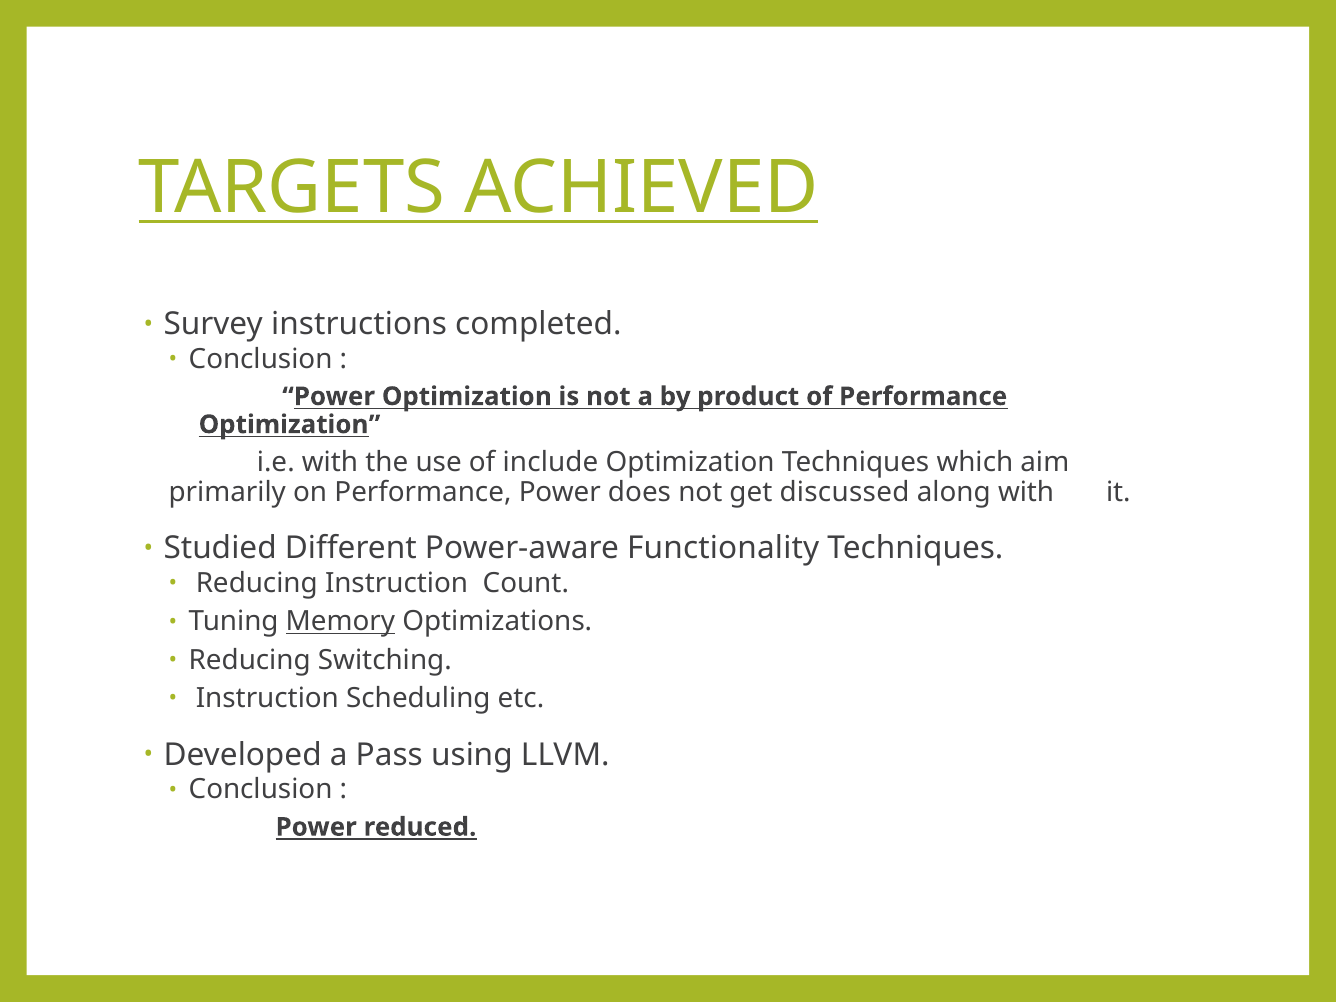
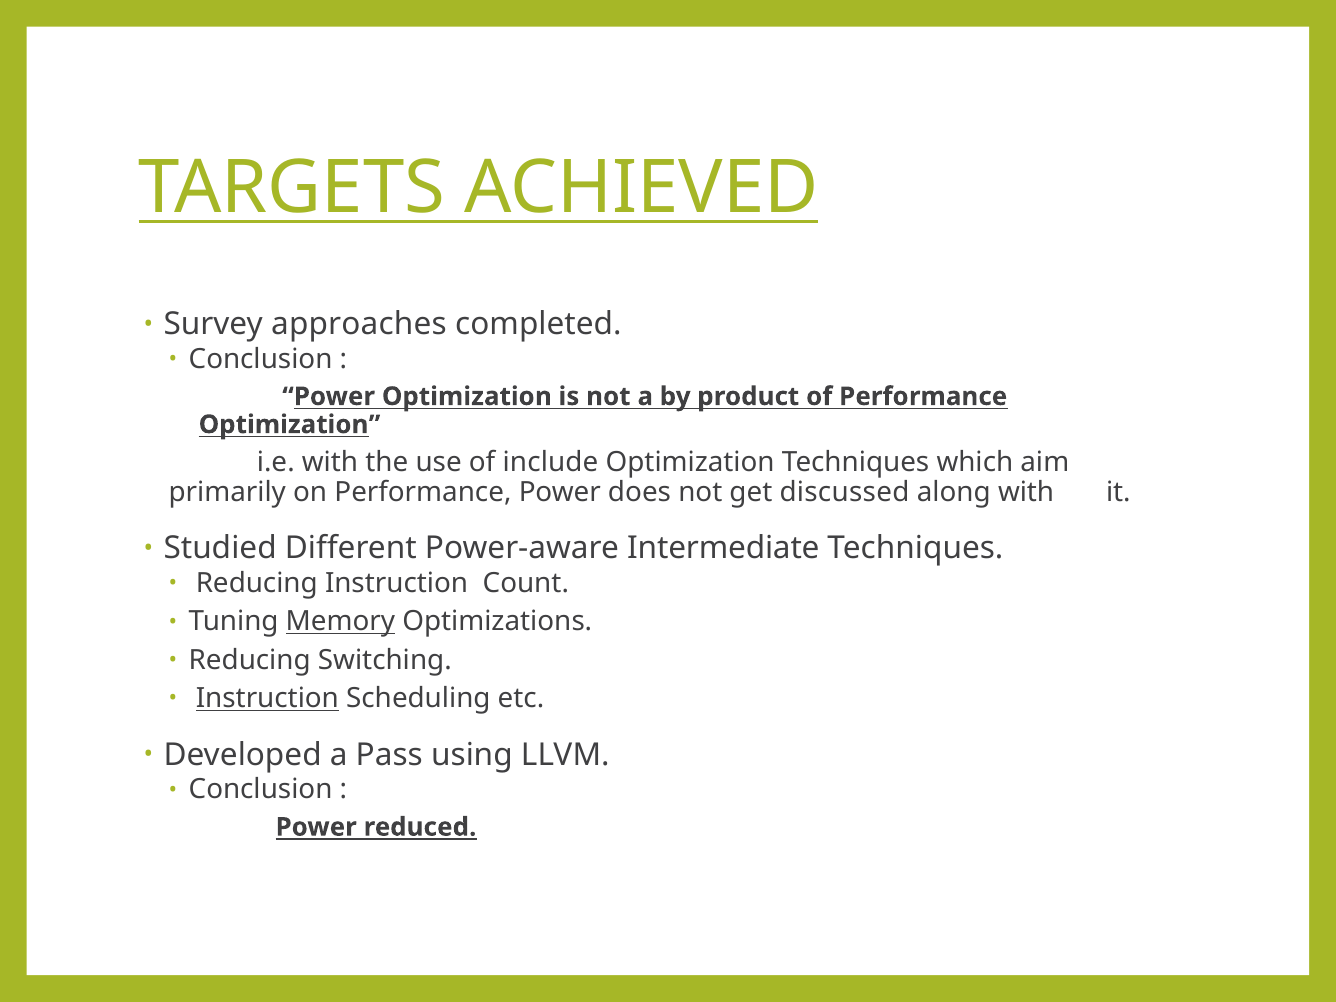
instructions: instructions -> approaches
Functionality: Functionality -> Intermediate
Instruction at (267, 699) underline: none -> present
